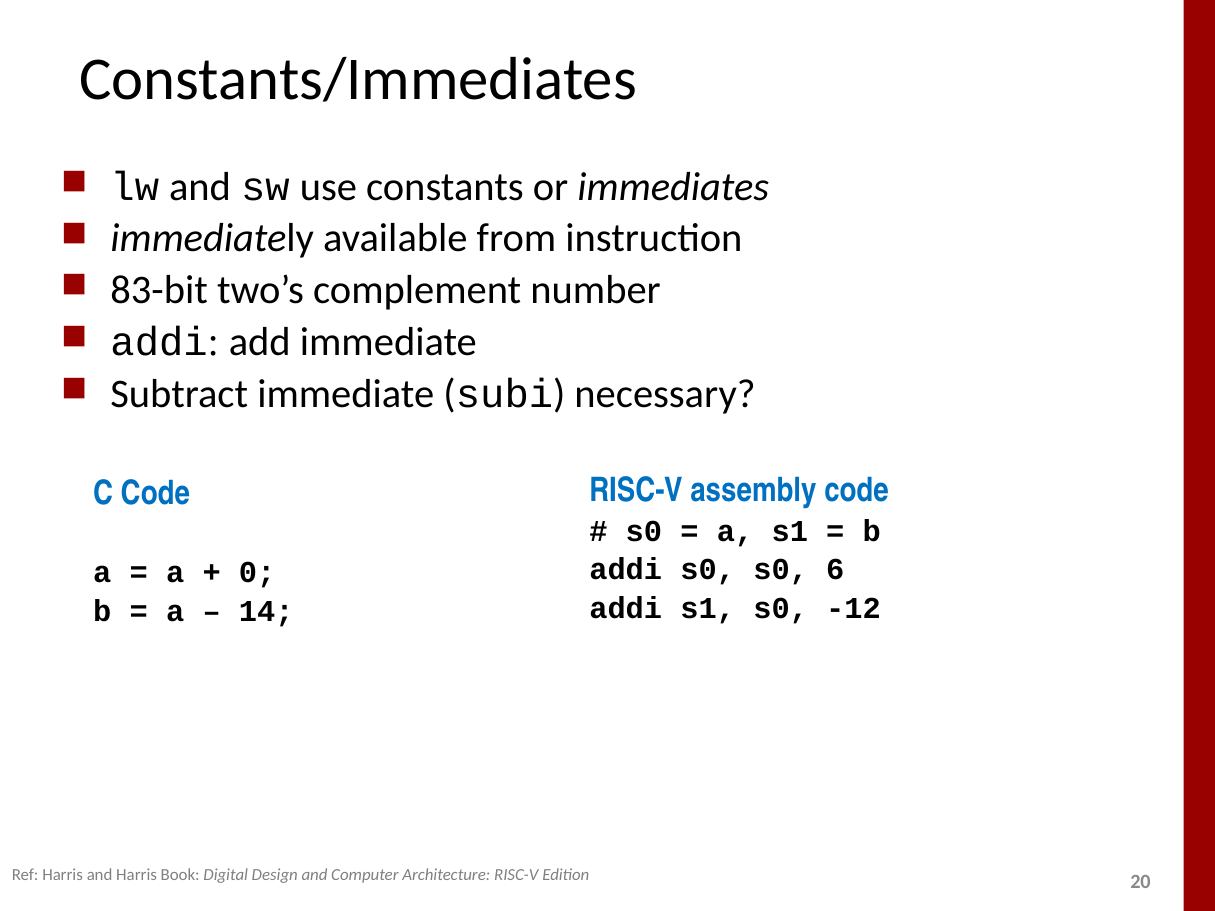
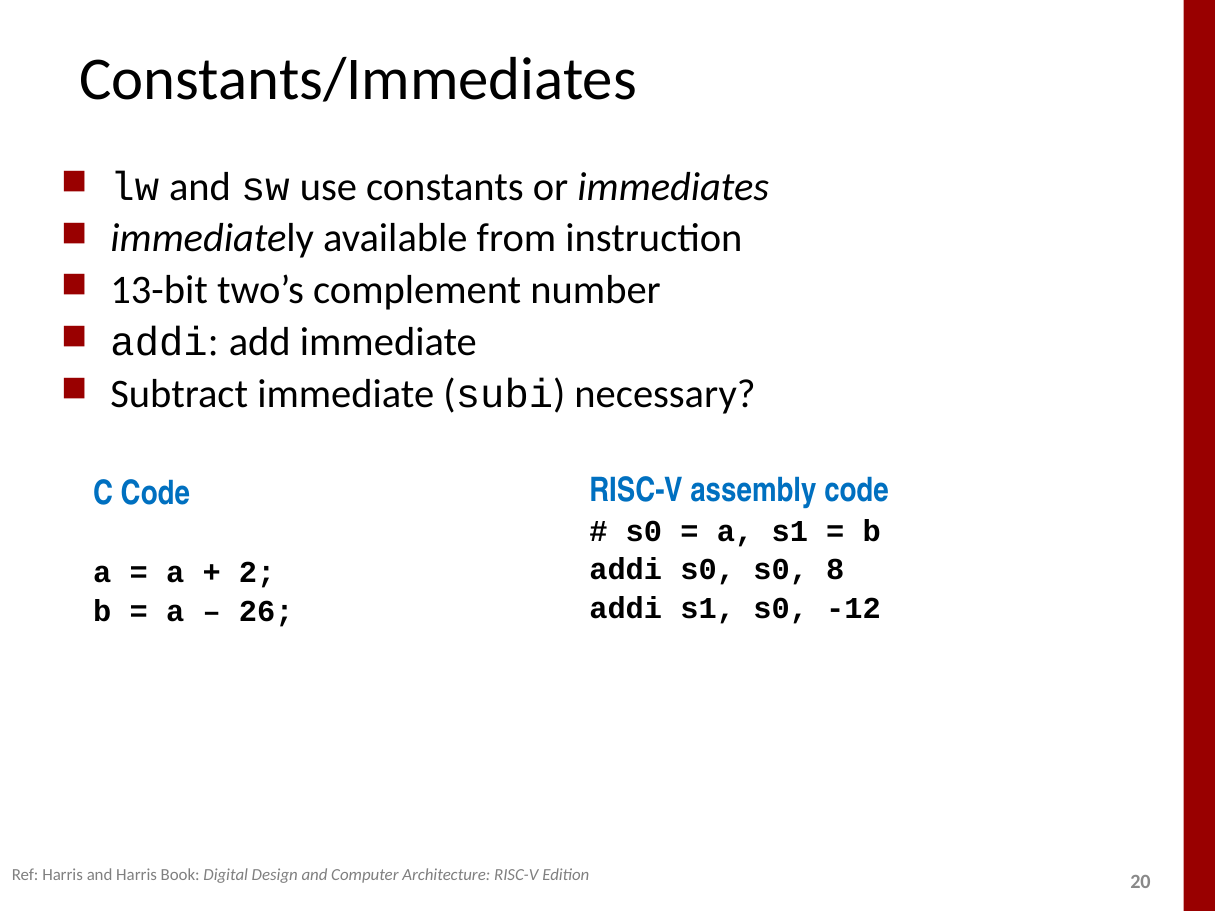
83-bit: 83-bit -> 13-bit
6: 6 -> 8
0: 0 -> 2
14: 14 -> 26
